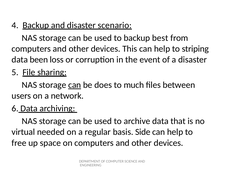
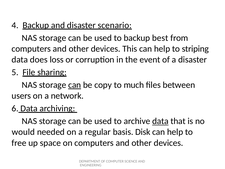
been: been -> does
does: does -> copy
data at (160, 121) underline: none -> present
virtual: virtual -> would
Side: Side -> Disk
